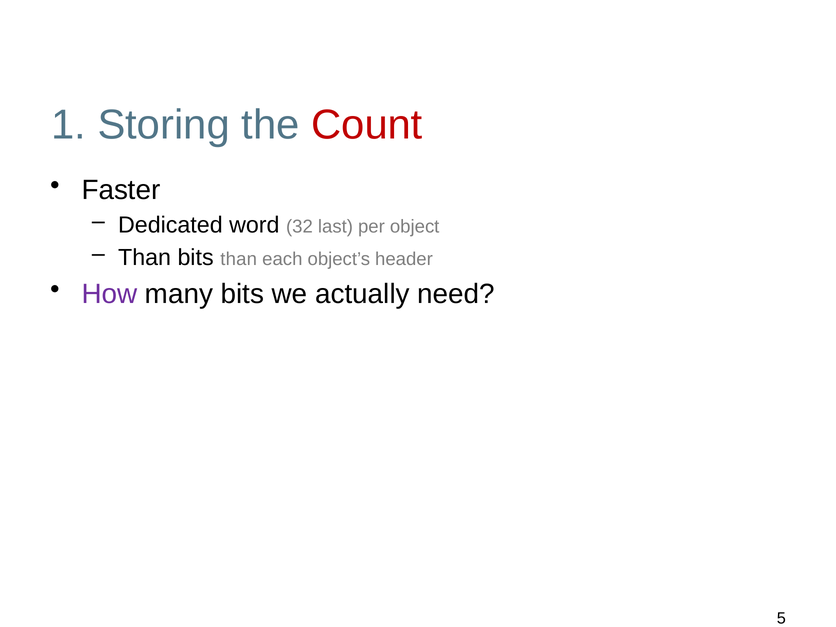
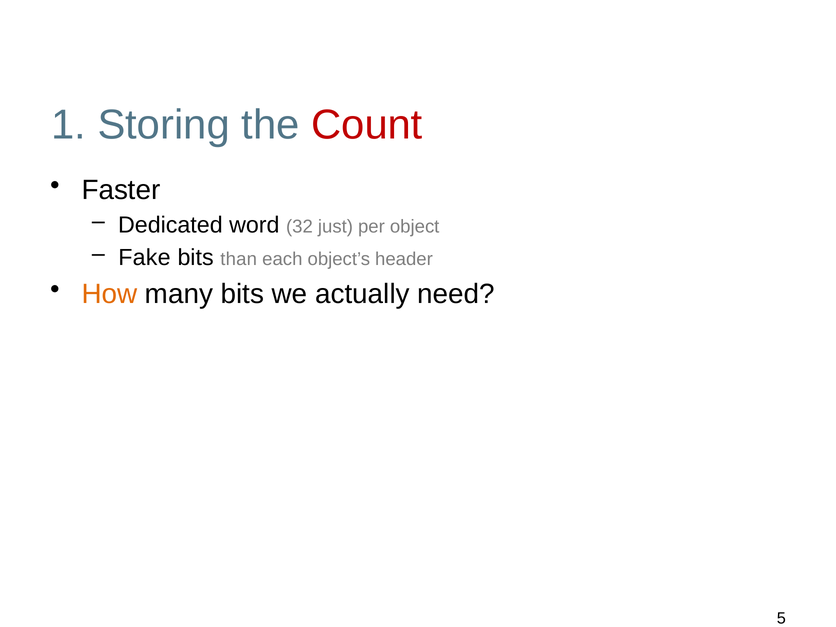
last: last -> just
Than at (145, 258): Than -> Fake
How colour: purple -> orange
